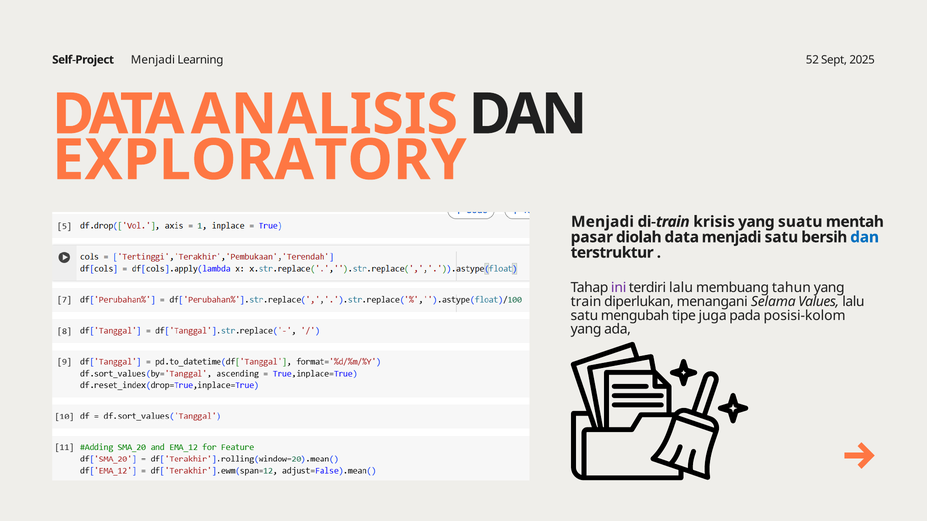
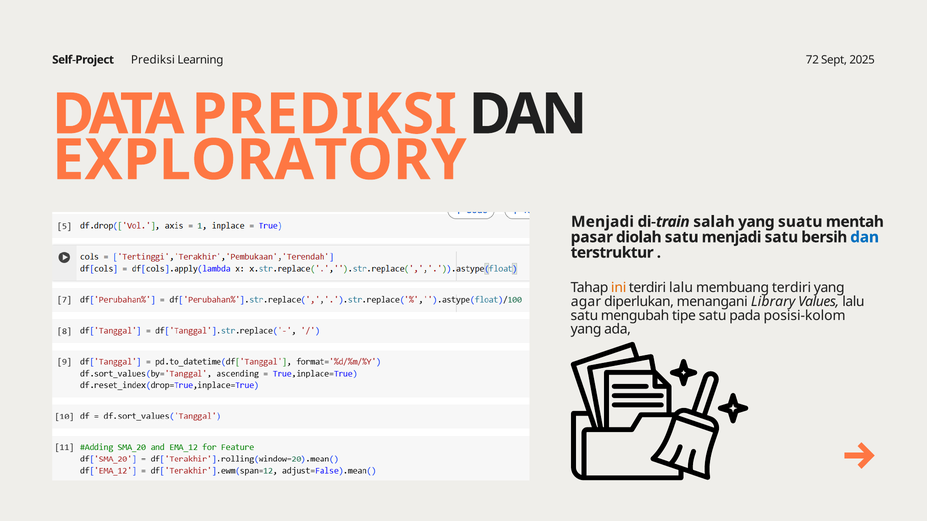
Self-Project Menjadi: Menjadi -> Prediksi
52: 52 -> 72
DATA ANALISIS: ANALISIS -> PREDIKSI
krisis: krisis -> salah
diolah data: data -> satu
ini colour: purple -> orange
membuang tahun: tahun -> terdiri
train: train -> agar
Selama: Selama -> Library
tipe juga: juga -> satu
